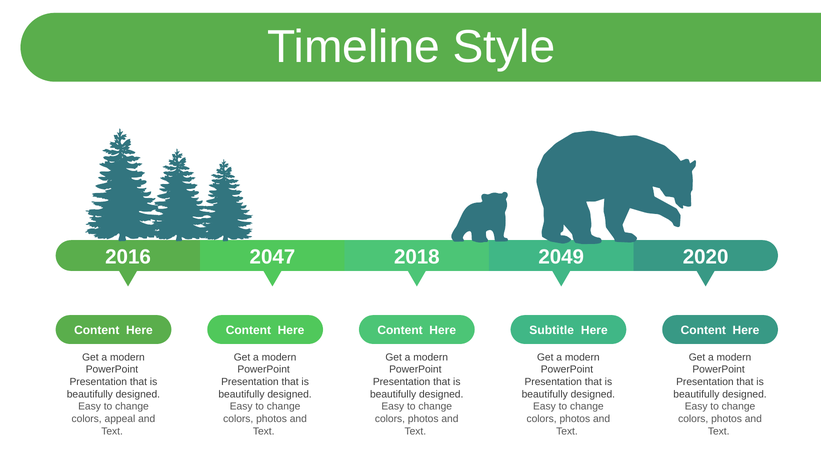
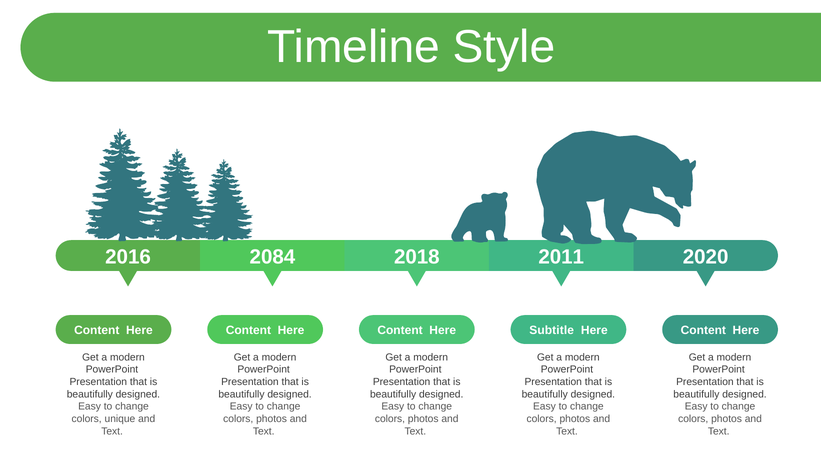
2047: 2047 -> 2084
2049: 2049 -> 2011
appeal: appeal -> unique
